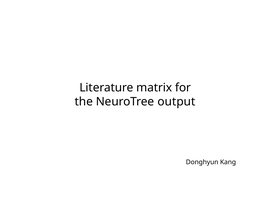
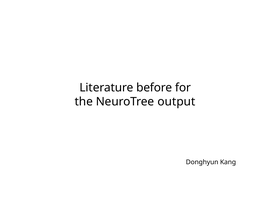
matrix: matrix -> before
